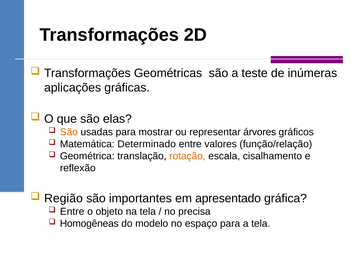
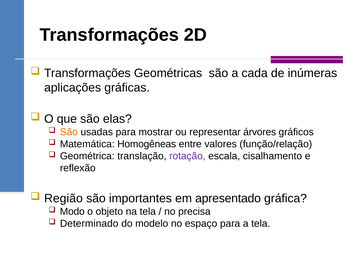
teste: teste -> cada
Determinado: Determinado -> Homogêneas
rotação colour: orange -> purple
Entre at (72, 211): Entre -> Modo
Homogêneas: Homogêneas -> Determinado
